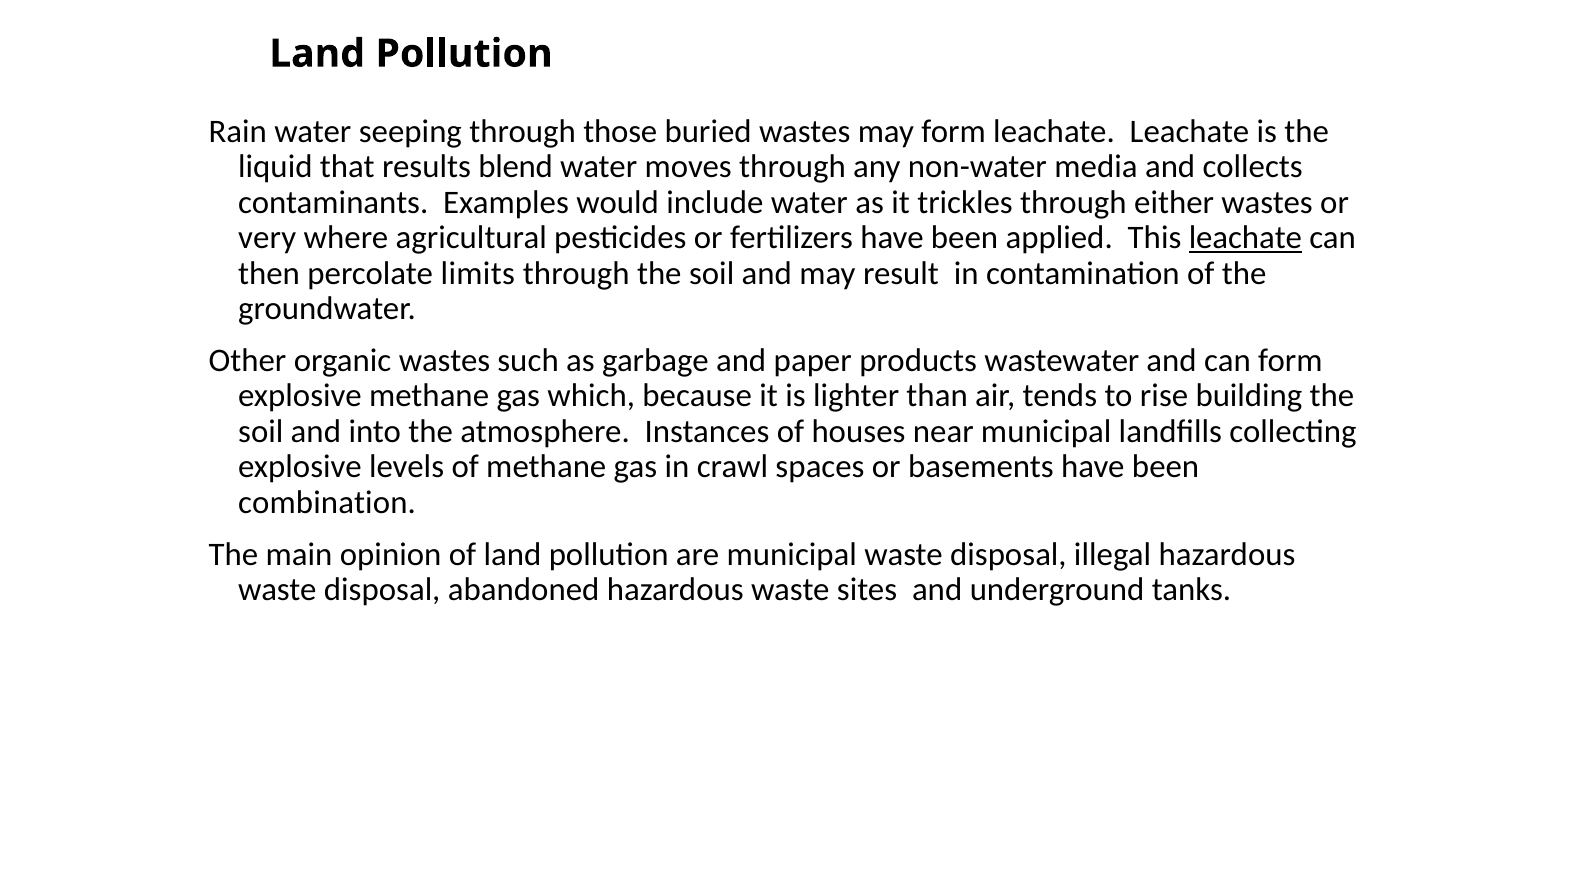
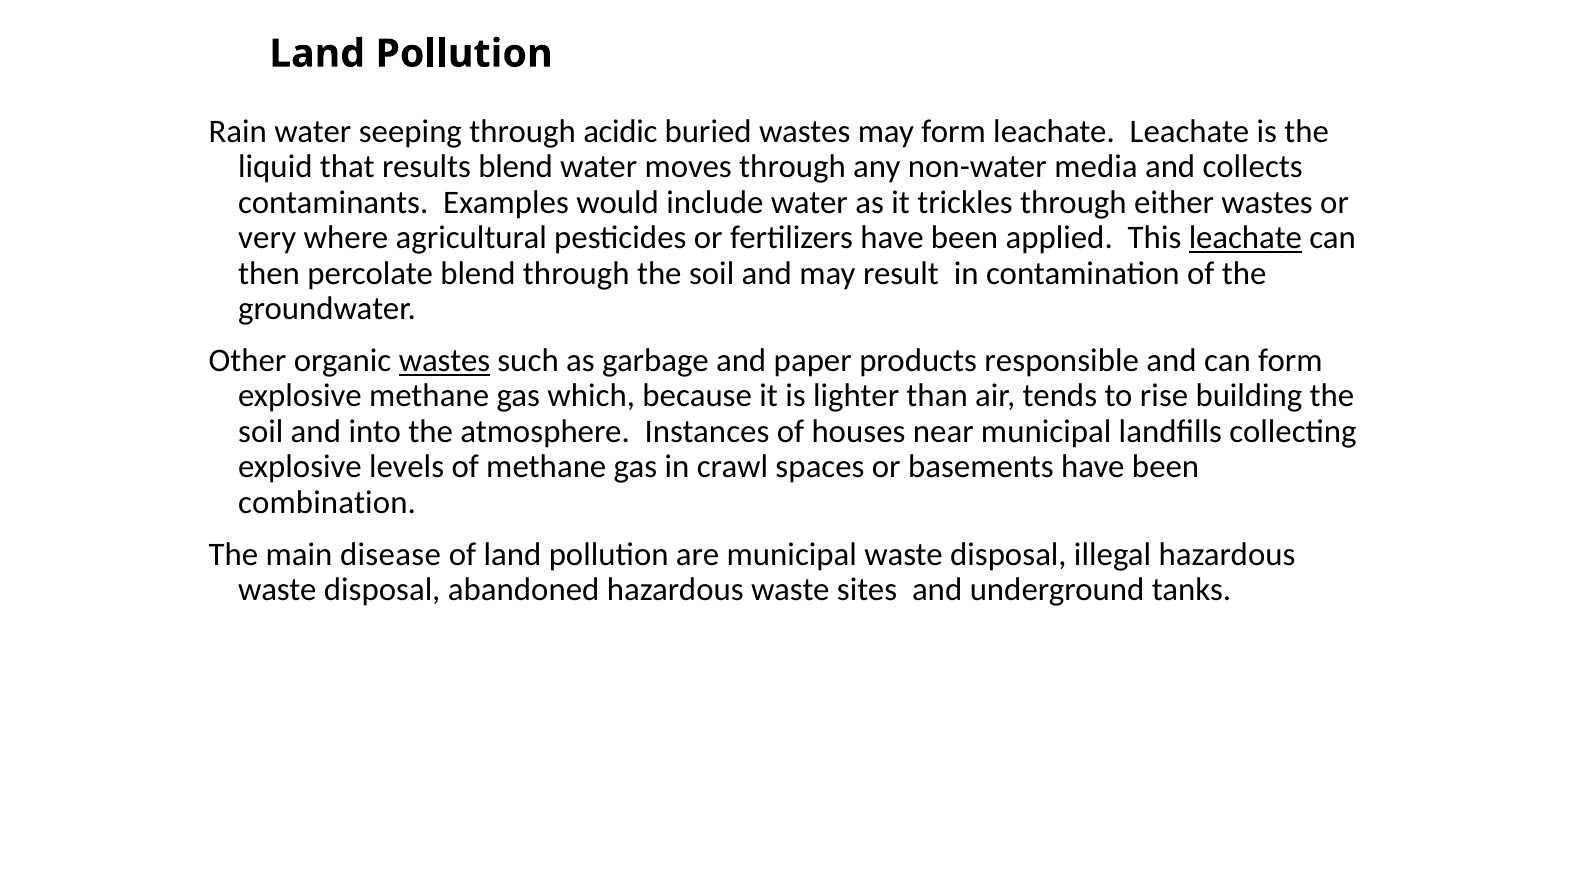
those: those -> acidic
percolate limits: limits -> blend
wastes at (445, 361) underline: none -> present
wastewater: wastewater -> responsible
opinion: opinion -> disease
